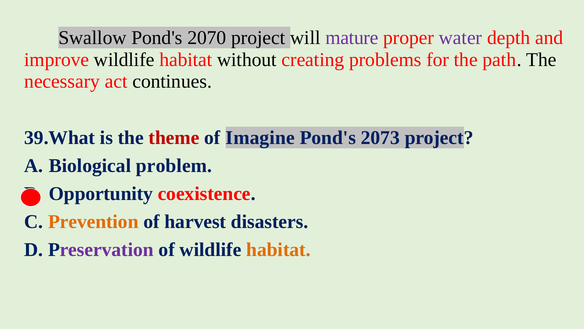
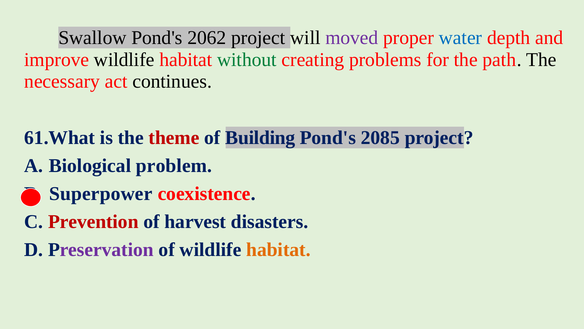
2070: 2070 -> 2062
mature: mature -> moved
water colour: purple -> blue
without colour: black -> green
39.What: 39.What -> 61.What
Imagine: Imagine -> Building
2073: 2073 -> 2085
Opportunity: Opportunity -> Superpower
Prevention colour: orange -> red
